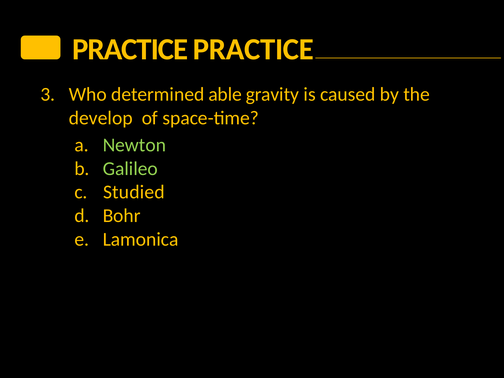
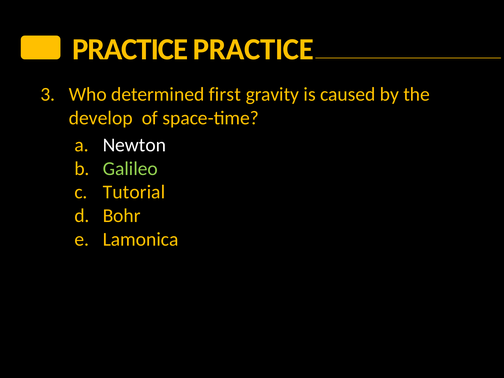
able: able -> first
Newton colour: light green -> white
Studied: Studied -> Tutorial
